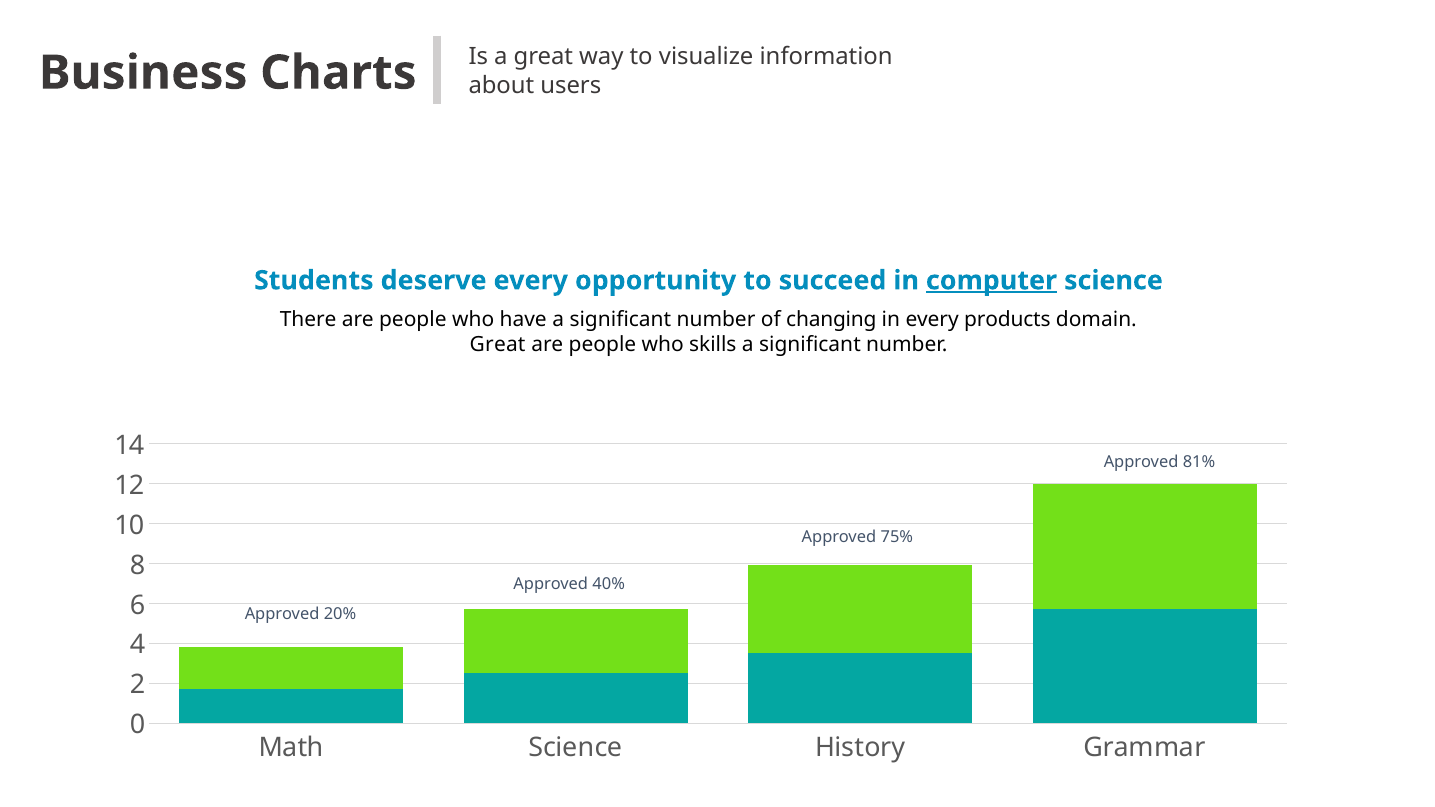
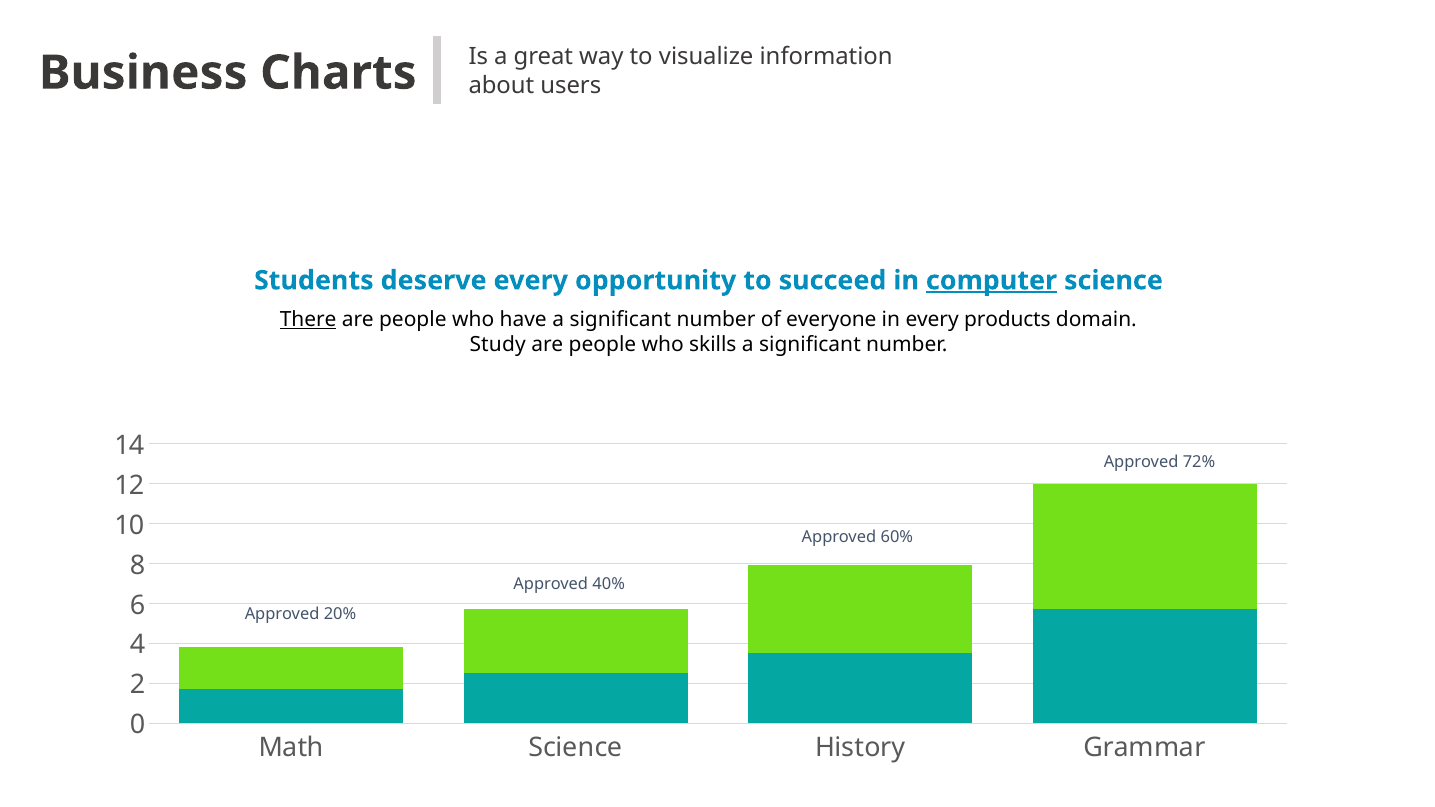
There underline: none -> present
changing: changing -> everyone
Great at (498, 345): Great -> Study
81%: 81% -> 72%
75%: 75% -> 60%
